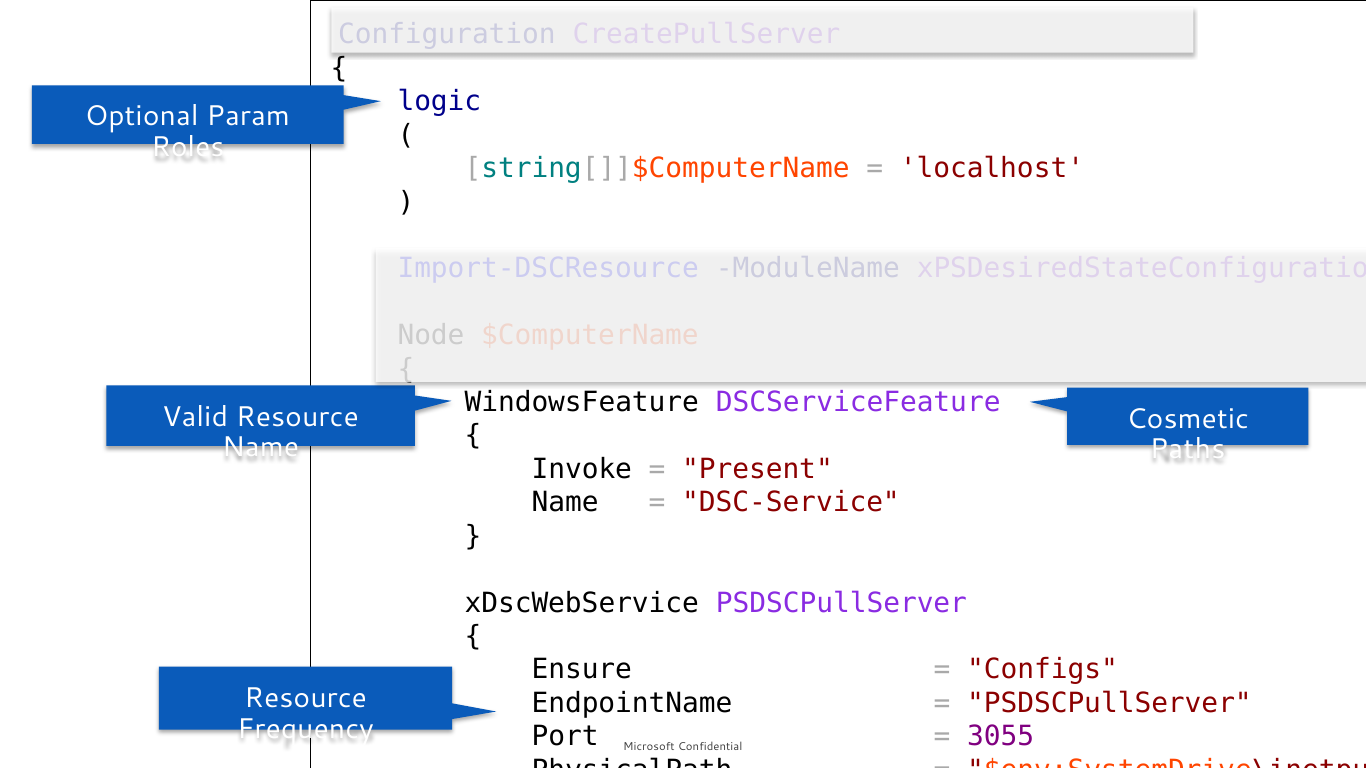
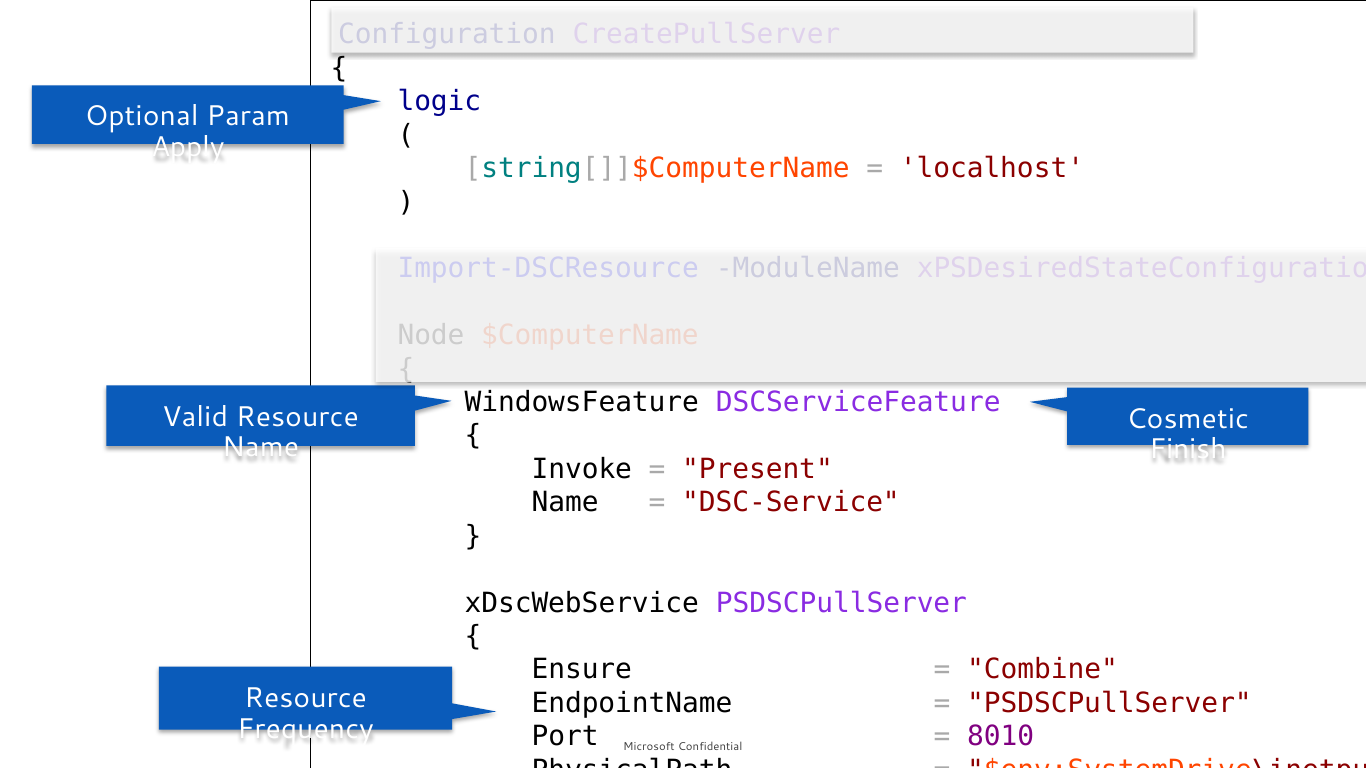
Roles: Roles -> Apply
Paths: Paths -> Finish
Configs: Configs -> Combine
3055: 3055 -> 8010
